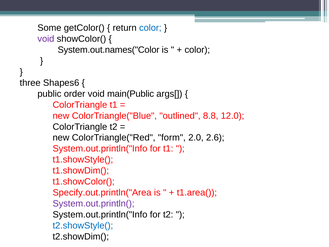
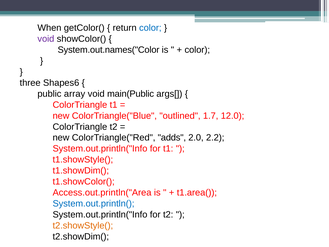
Some: Some -> When
order: order -> array
8.8: 8.8 -> 1.7
form: form -> adds
2.6: 2.6 -> 2.2
Specify.out.println("Area: Specify.out.println("Area -> Access.out.println("Area
System.out.println( colour: purple -> blue
t2.showStyle( colour: blue -> orange
